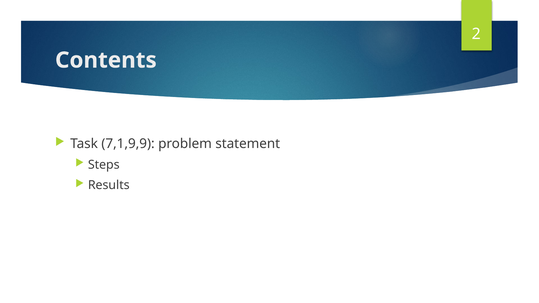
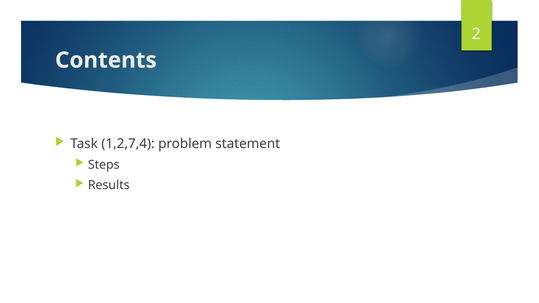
7,1,9,9: 7,1,9,9 -> 1,2,7,4
